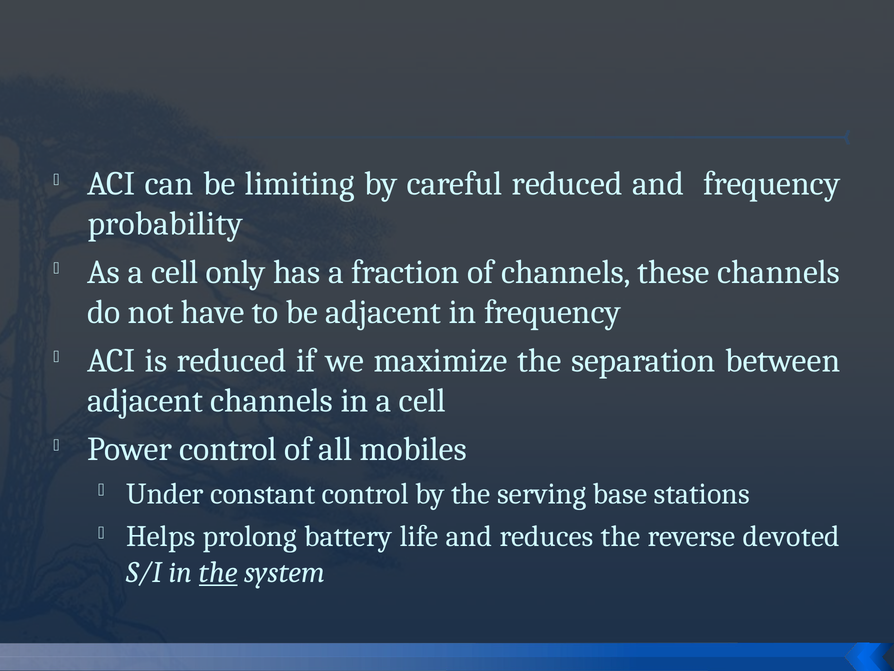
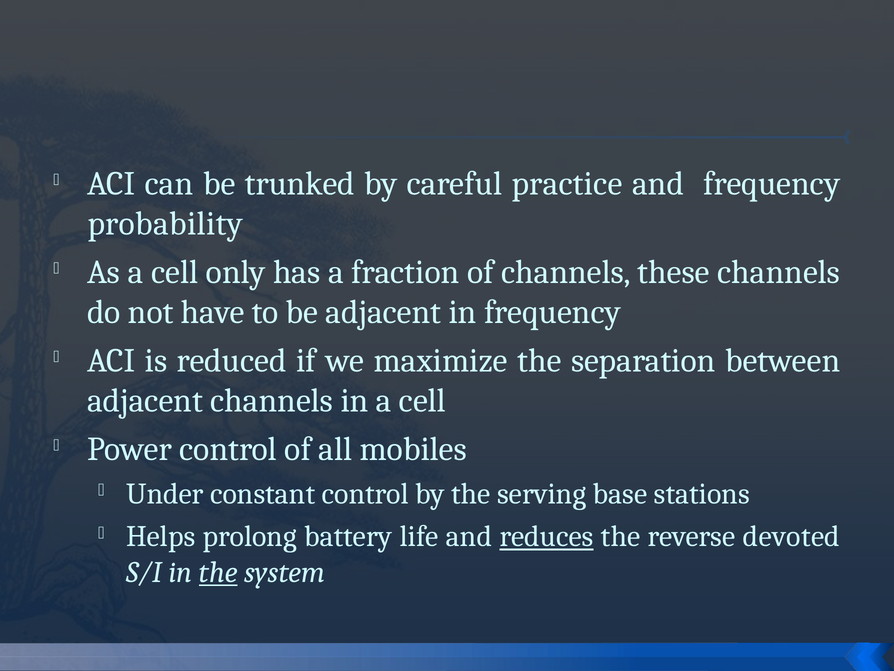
limiting: limiting -> trunked
careful reduced: reduced -> practice
reduces underline: none -> present
